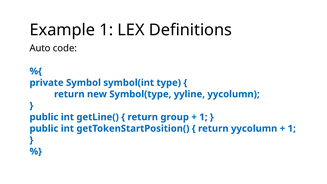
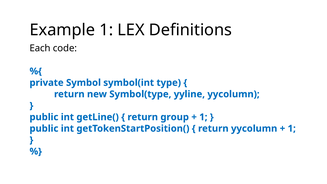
Auto: Auto -> Each
